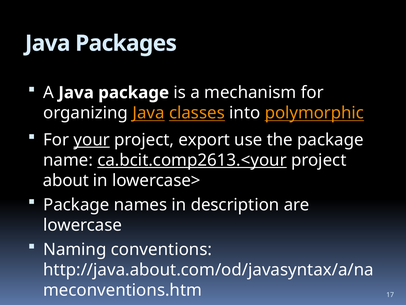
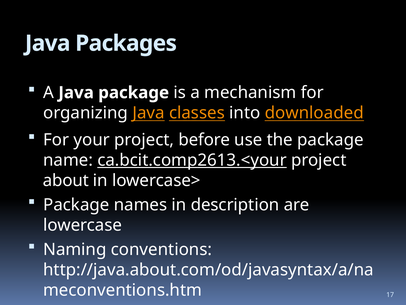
polymorphic: polymorphic -> downloaded
your underline: present -> none
export: export -> before
